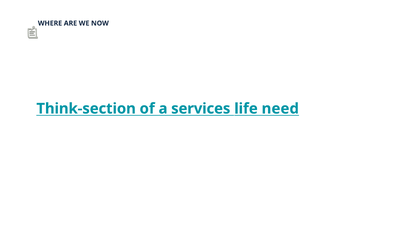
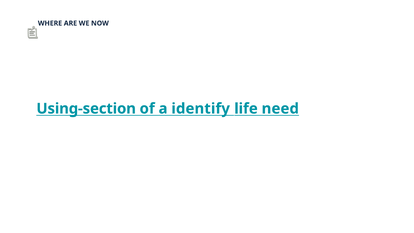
Think-section: Think-section -> Using-section
services: services -> identify
